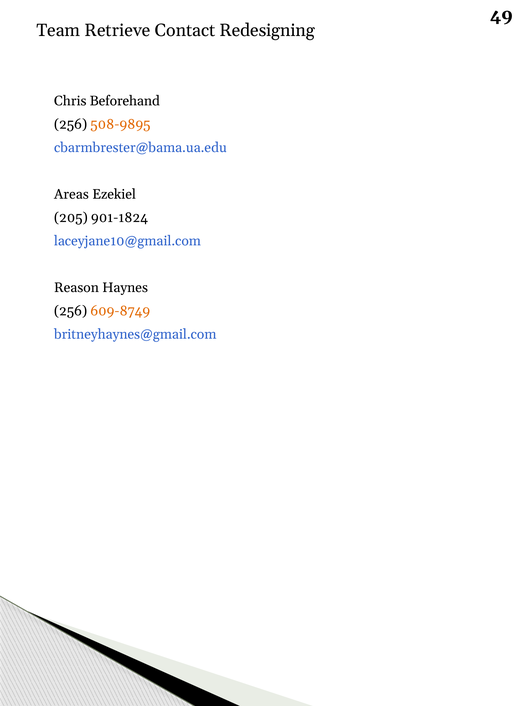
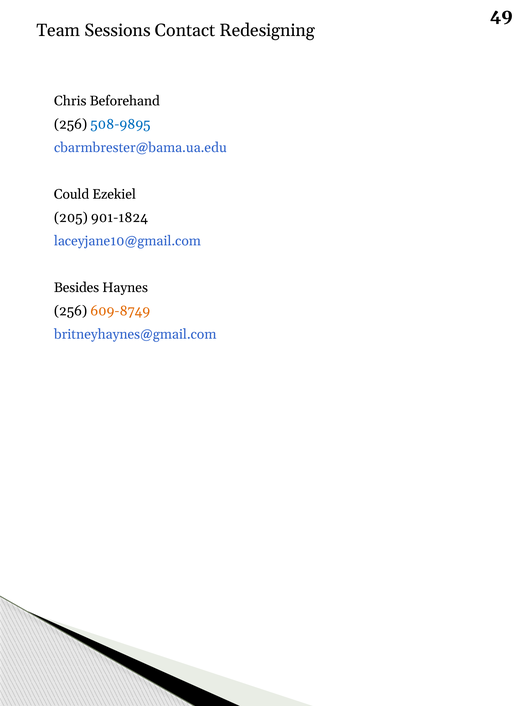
Retrieve: Retrieve -> Sessions
508-9895 colour: orange -> blue
Areas: Areas -> Could
Reason: Reason -> Besides
